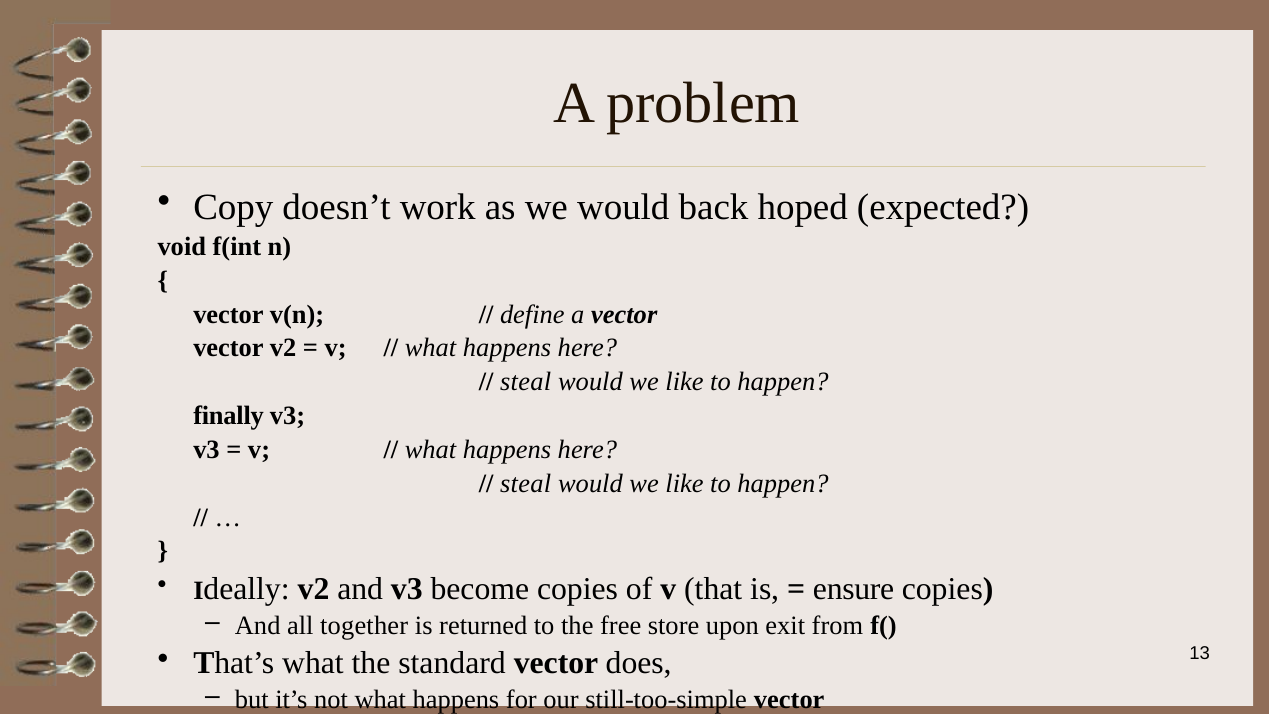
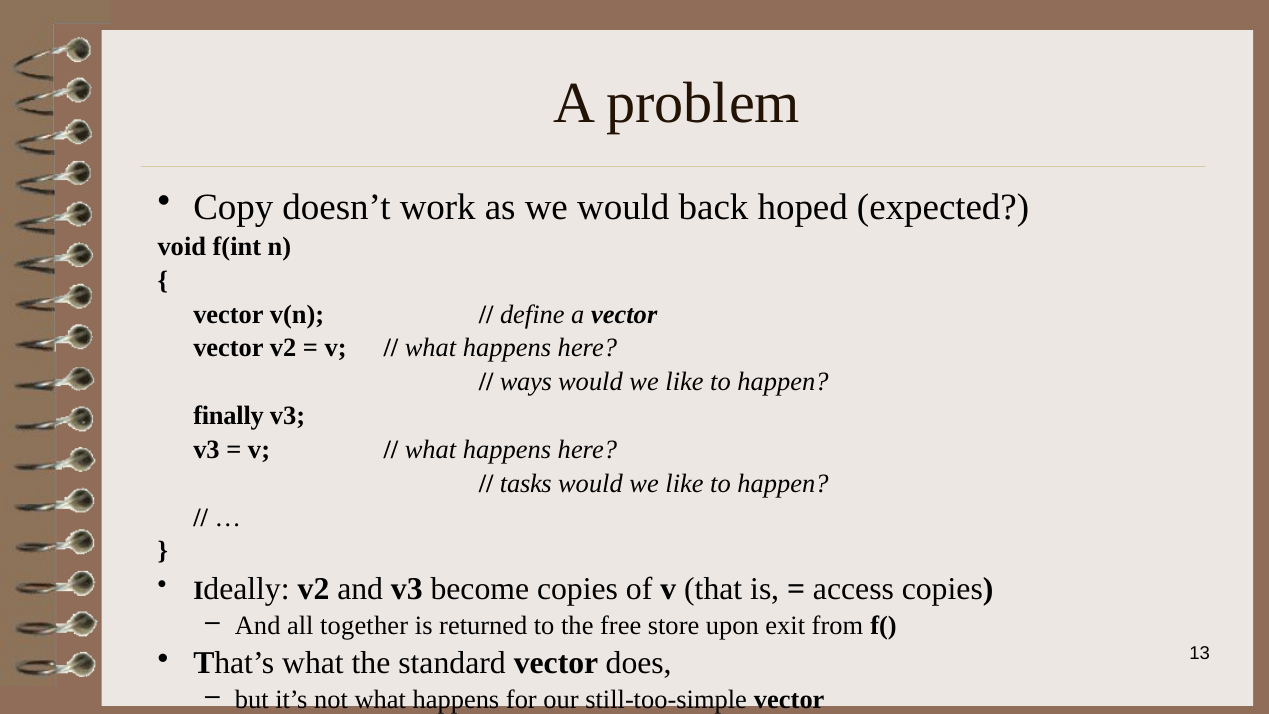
steal at (526, 382): steal -> ways
steal at (526, 483): steal -> tasks
ensure: ensure -> access
